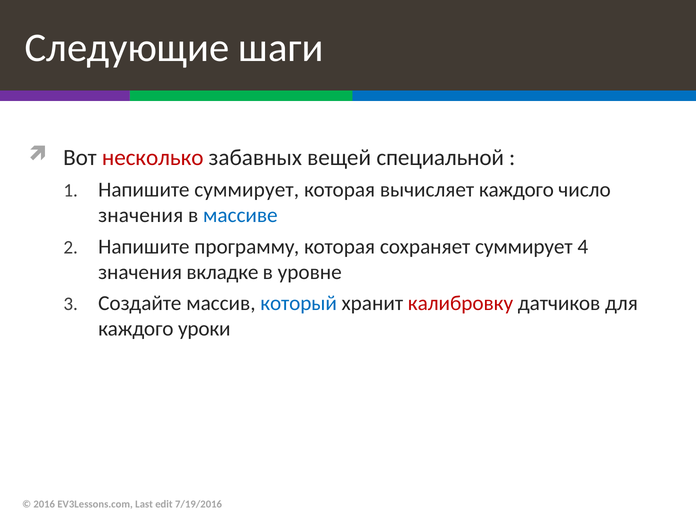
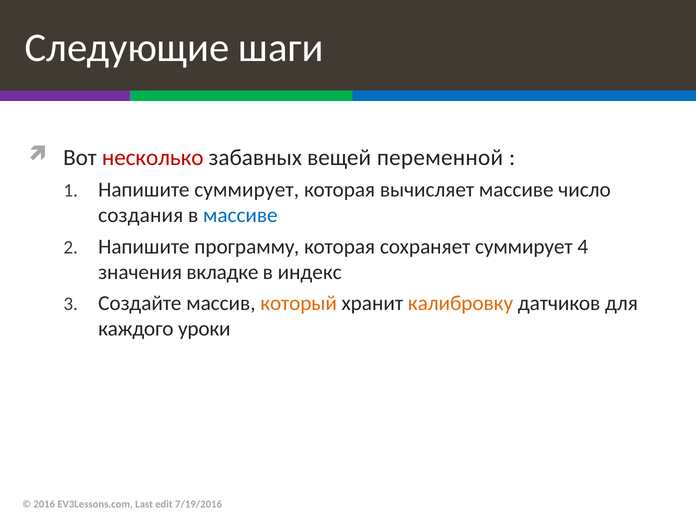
специальной: специальной -> переменной
вычисляет каждого: каждого -> массиве
значения at (141, 215): значения -> создания
уровне: уровне -> индекс
который colour: blue -> orange
калибровку colour: red -> orange
